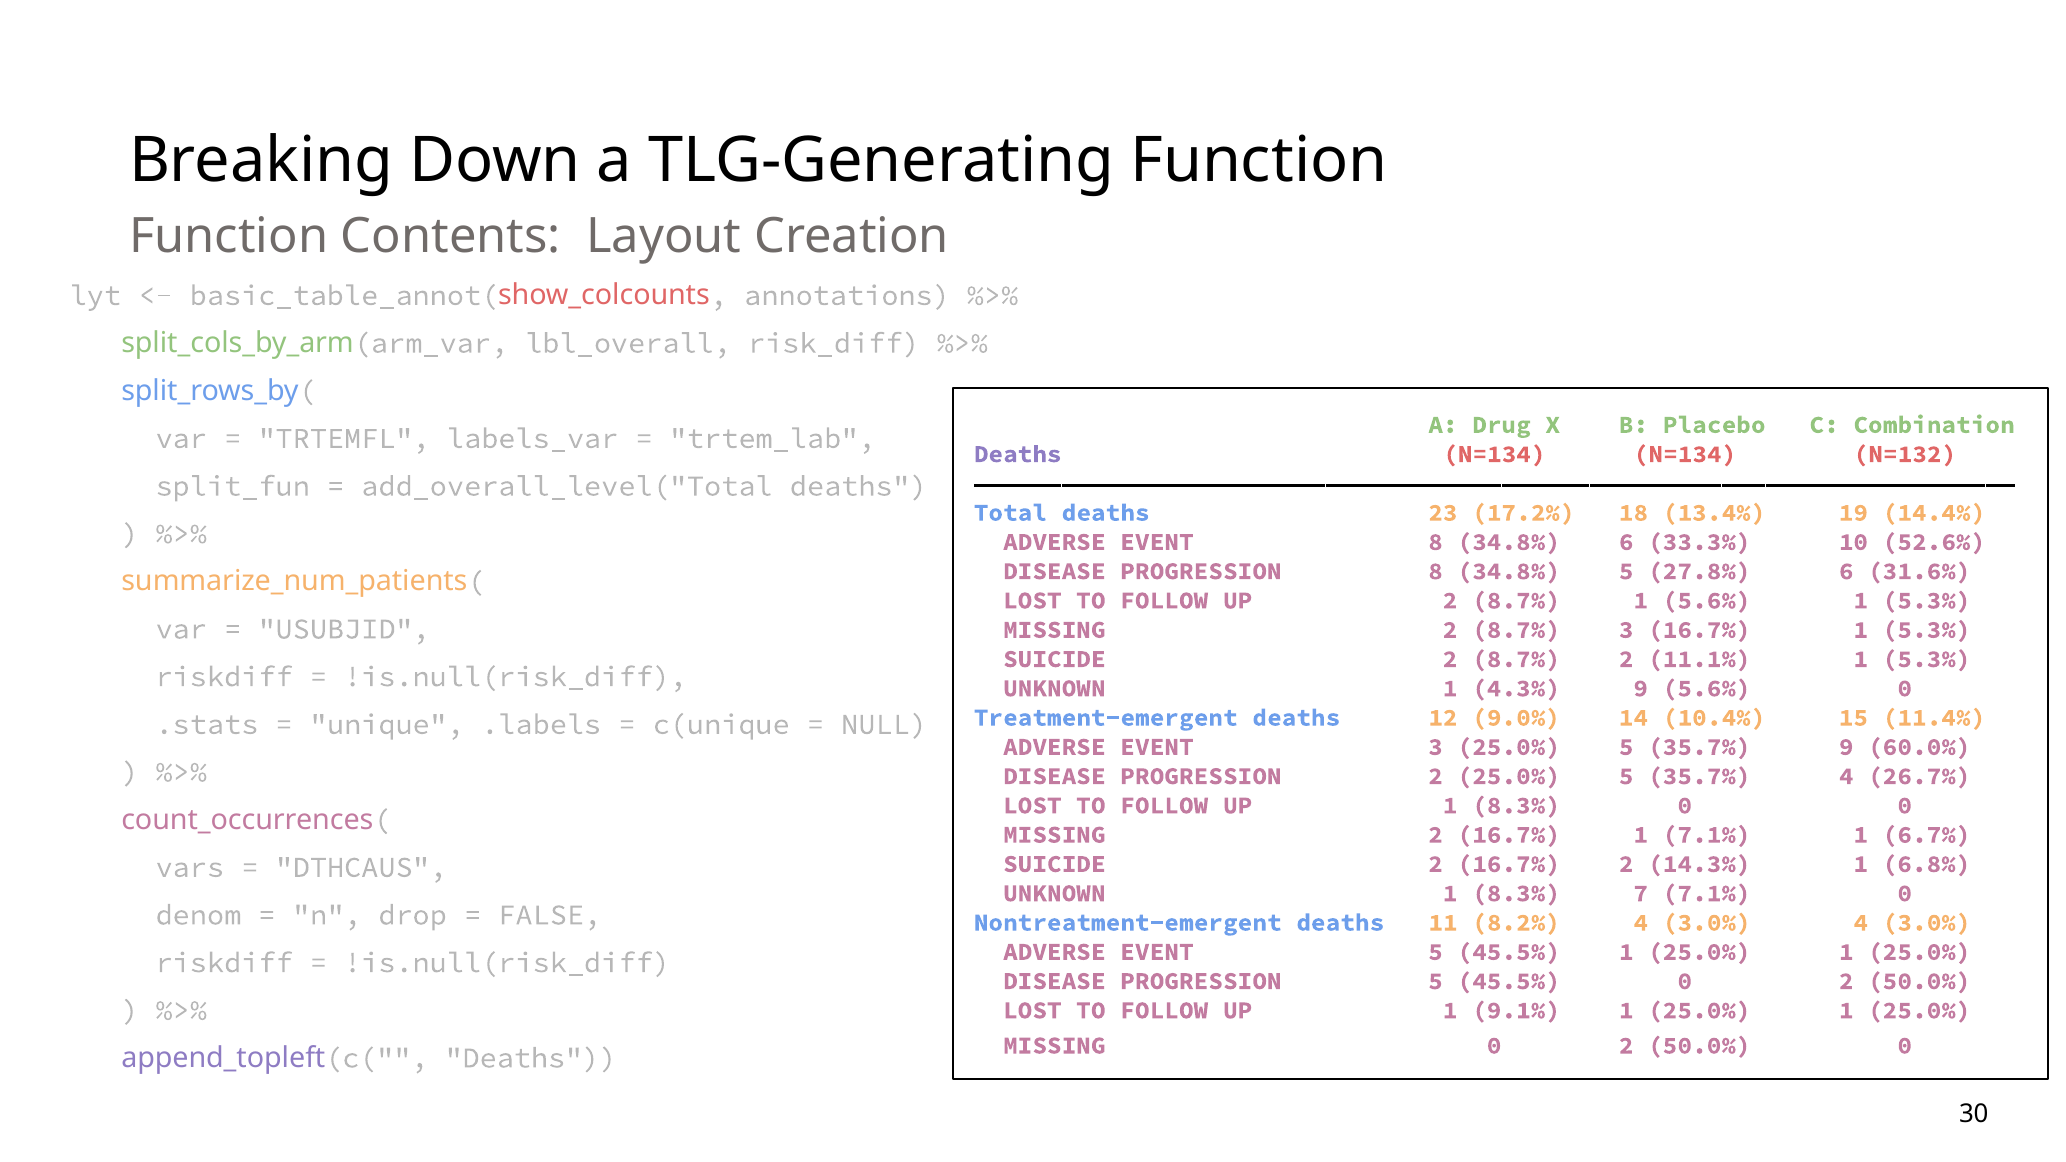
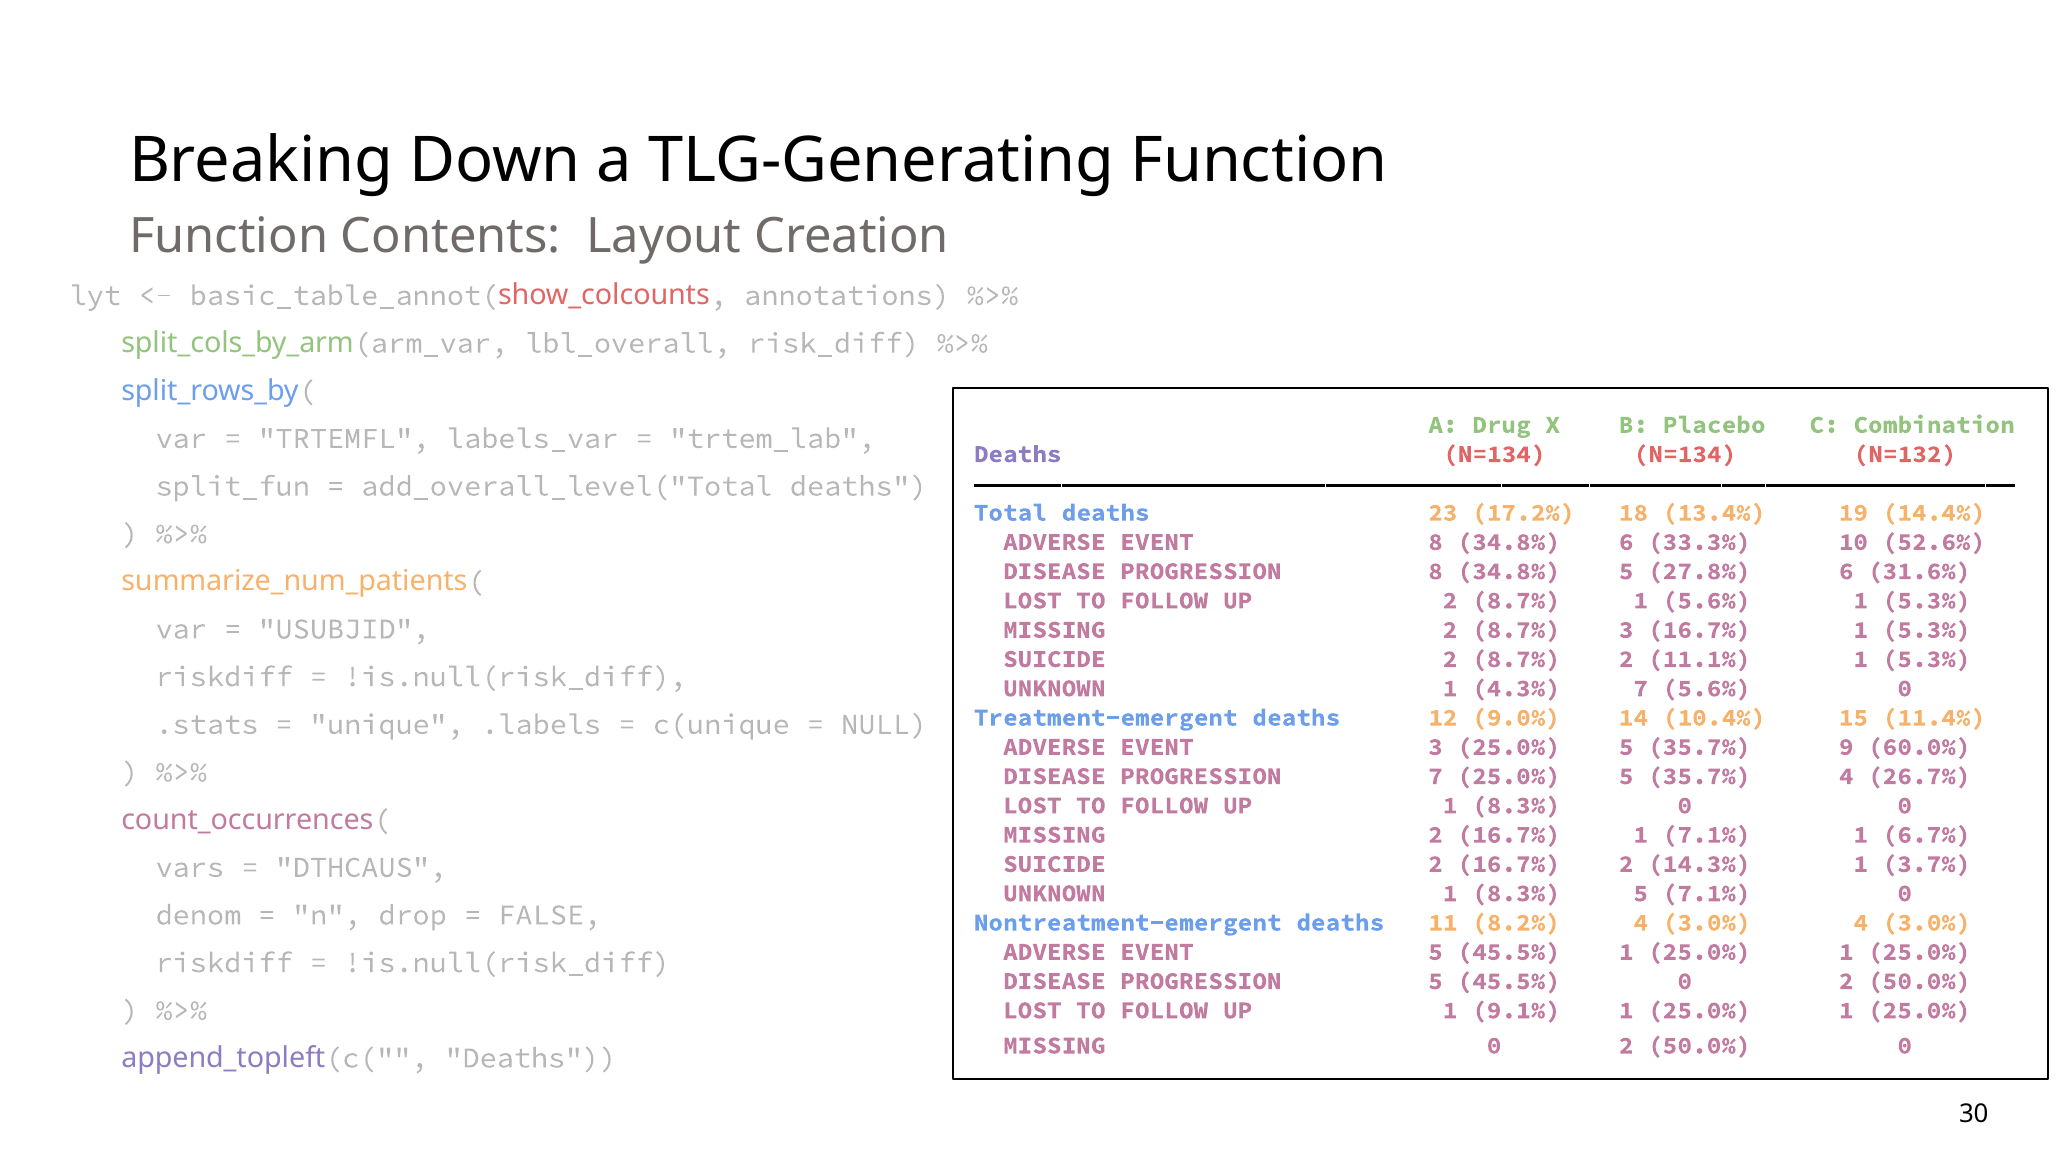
4.3% 9: 9 -> 7
PROGRESSION 2: 2 -> 7
6.8%: 6.8% -> 3.7%
8.3% 7: 7 -> 5
